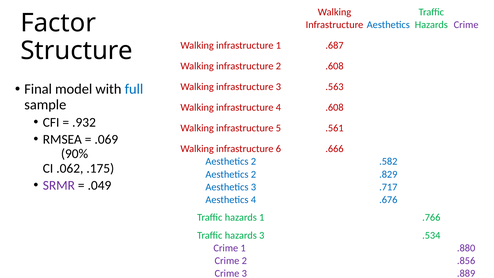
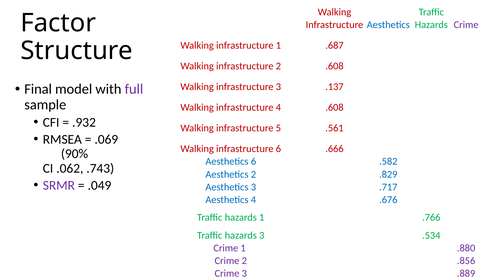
full colour: blue -> purple
.563: .563 -> .137
2 at (253, 161): 2 -> 6
.175: .175 -> .743
